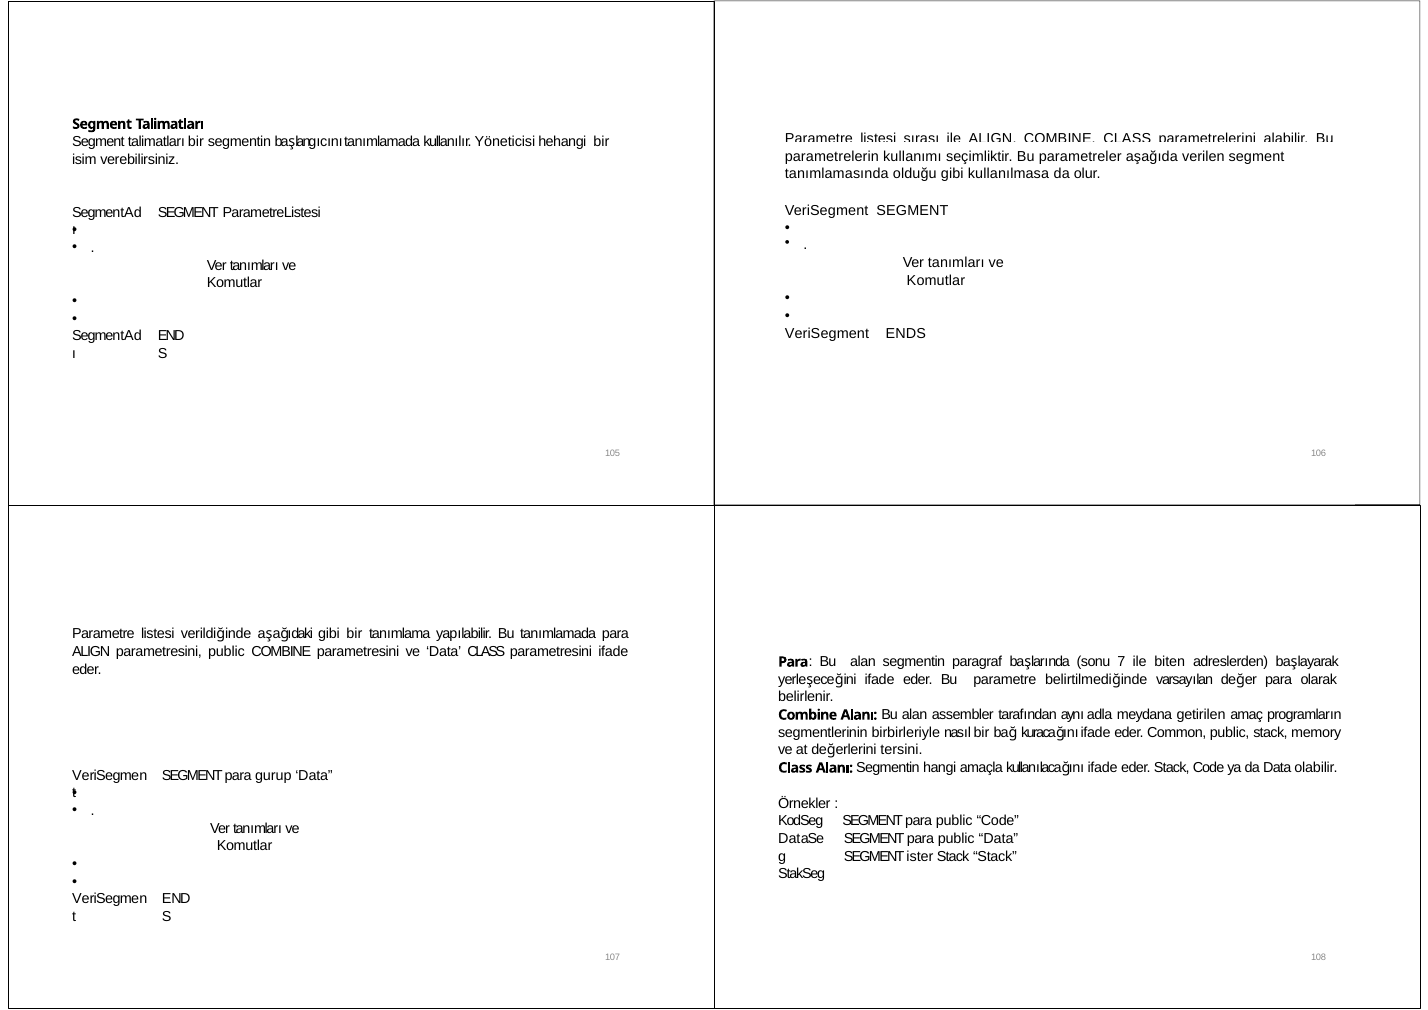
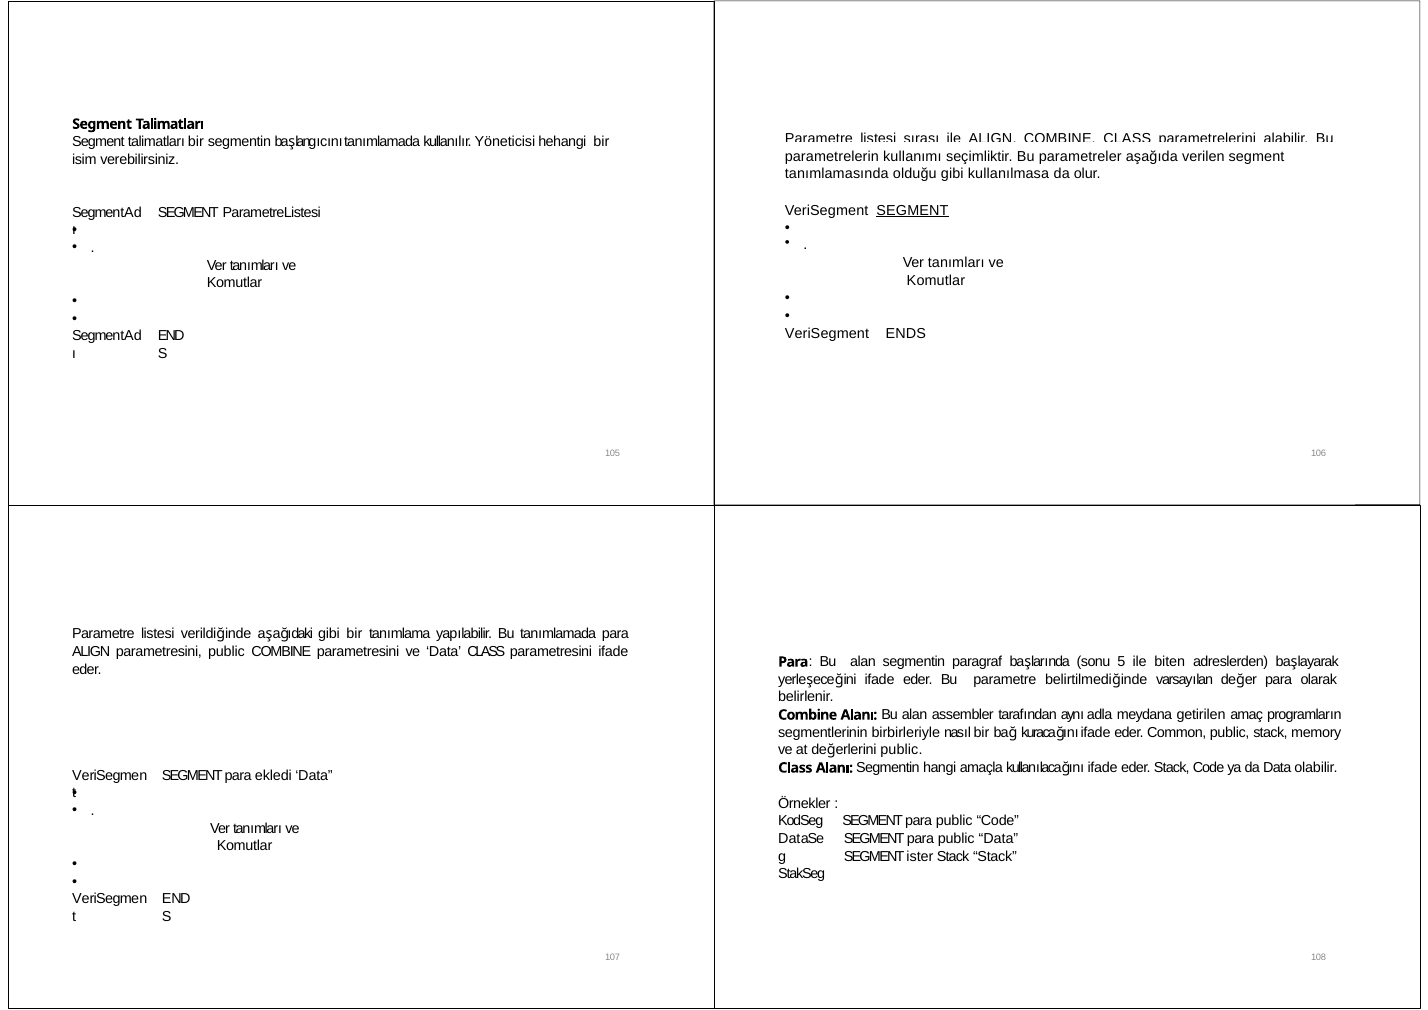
SEGMENT at (912, 210) underline: none -> present
7: 7 -> 5
değerlerini tersini: tersini -> public
gurup: gurup -> ekledi
